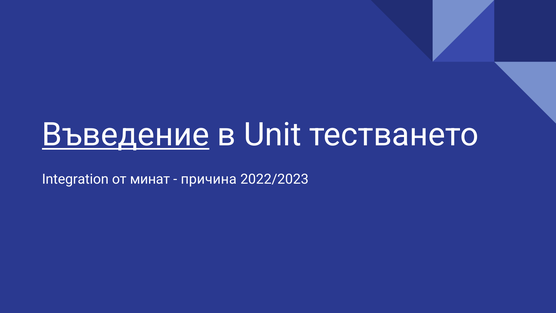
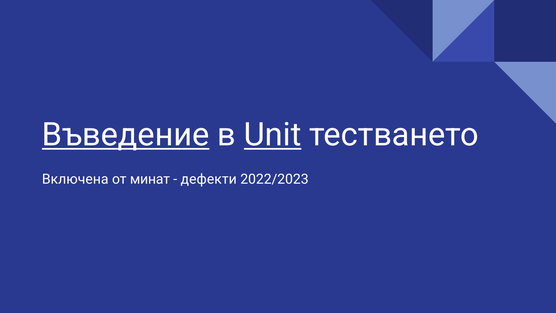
Unit underline: none -> present
Integration: Integration -> Включена
причина: причина -> дефекти
